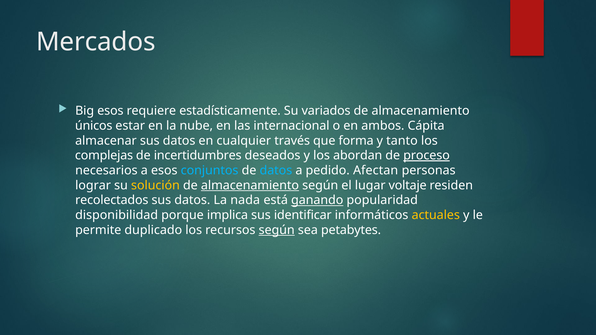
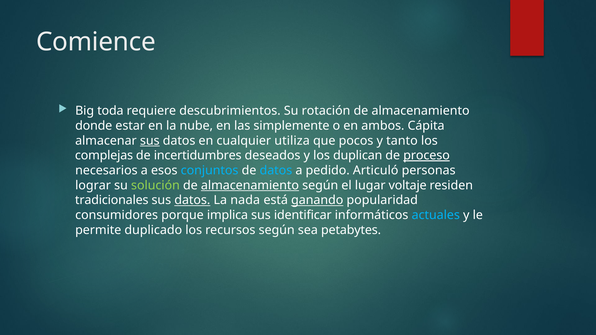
Mercados: Mercados -> Comience
Big esos: esos -> toda
estadísticamente: estadísticamente -> descubrimientos
variados: variados -> rotación
únicos: únicos -> donde
internacional: internacional -> simplemente
sus at (150, 141) underline: none -> present
través: través -> utiliza
forma: forma -> pocos
abordan: abordan -> duplican
Afectan: Afectan -> Articuló
solución colour: yellow -> light green
recolectados: recolectados -> tradicionales
datos at (192, 200) underline: none -> present
disponibilidad: disponibilidad -> consumidores
actuales colour: yellow -> light blue
según at (277, 230) underline: present -> none
